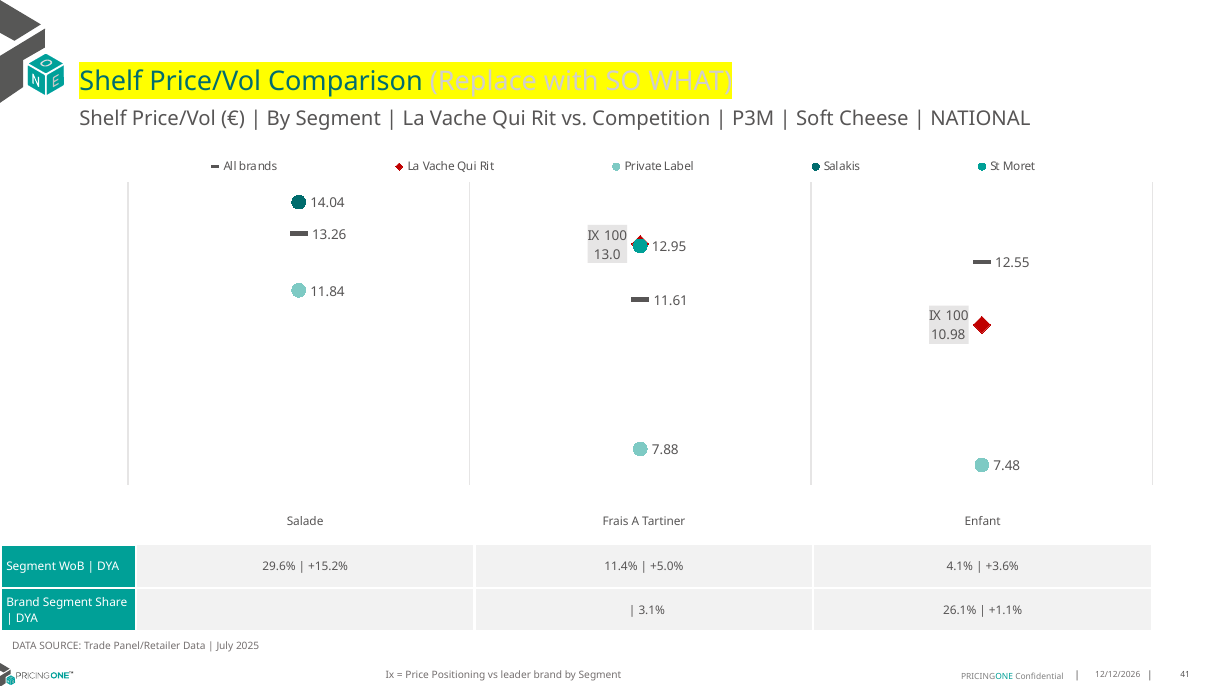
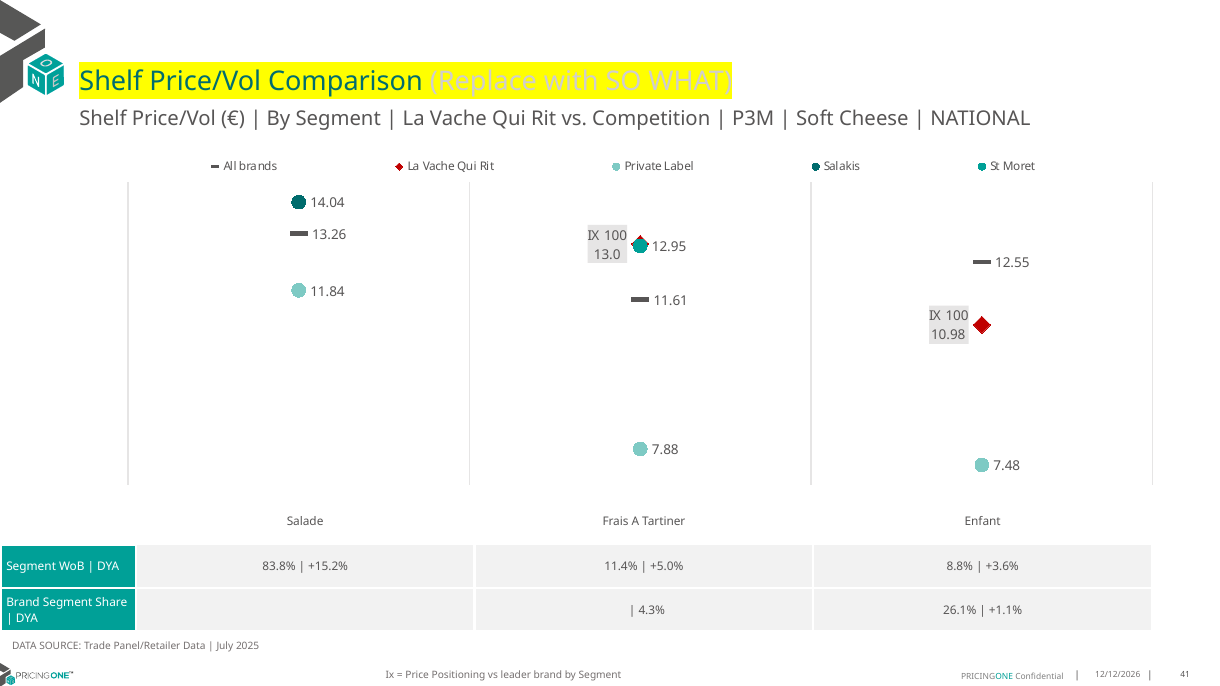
29.6%: 29.6% -> 83.8%
4.1%: 4.1% -> 8.8%
3.1%: 3.1% -> 4.3%
